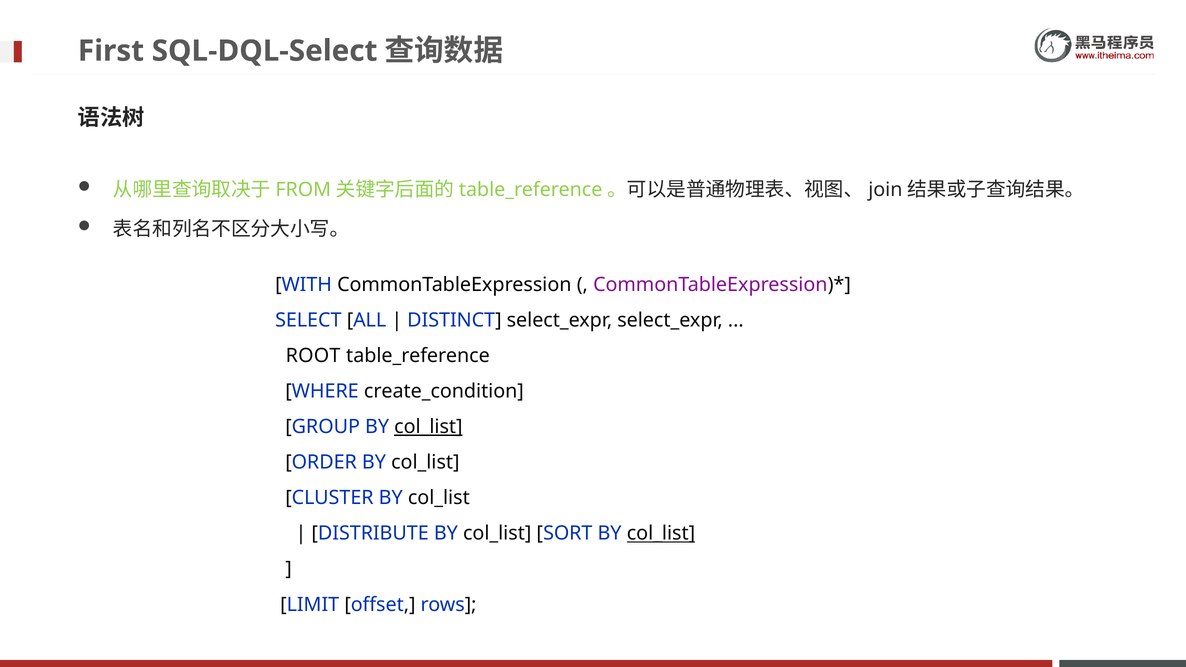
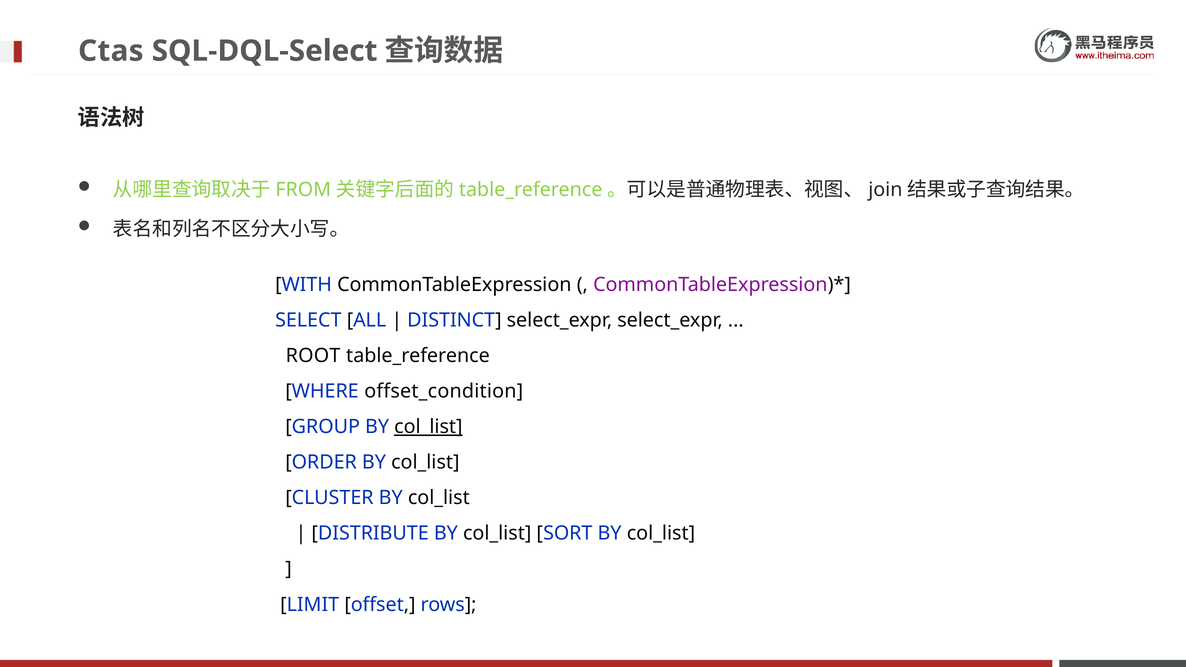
First: First -> Ctas
create_condition: create_condition -> offset_condition
col_list at (661, 534) underline: present -> none
